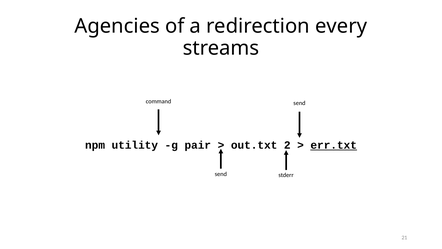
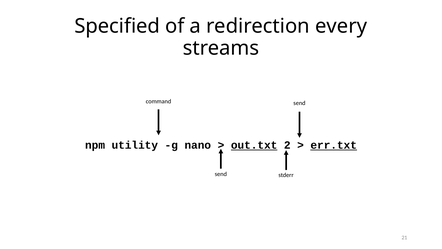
Agencies: Agencies -> Specified
pair: pair -> nano
out.txt underline: none -> present
